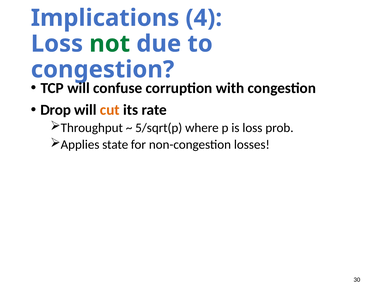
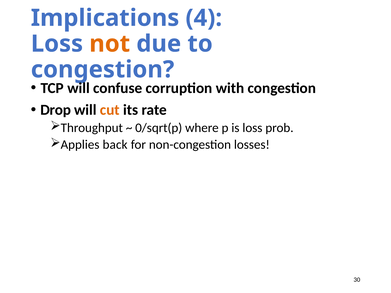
not colour: green -> orange
5/sqrt(p: 5/sqrt(p -> 0/sqrt(p
state: state -> back
